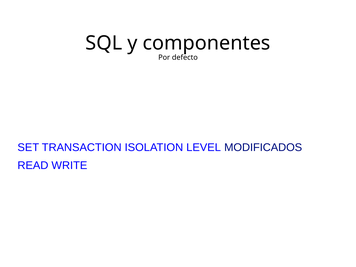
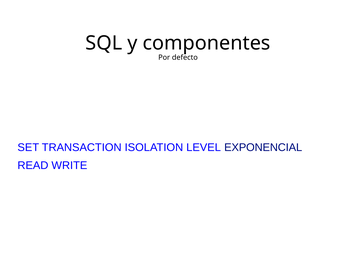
MODIFICADOS: MODIFICADOS -> EXPONENCIAL
